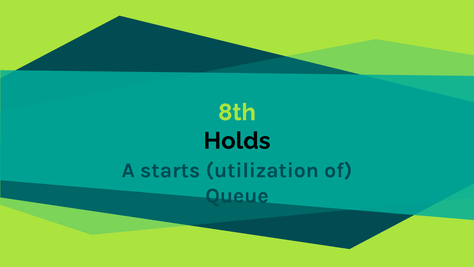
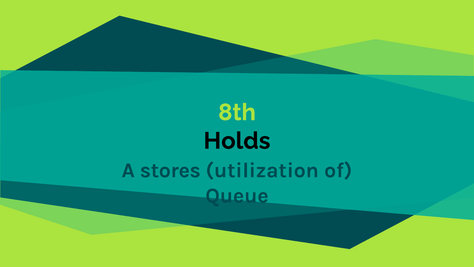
starts: starts -> stores
